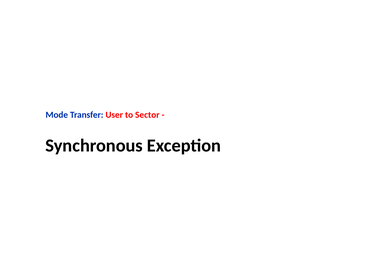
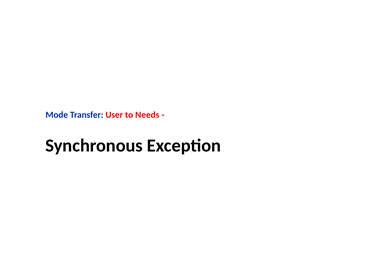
Sector: Sector -> Needs
